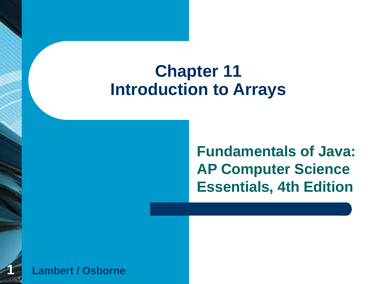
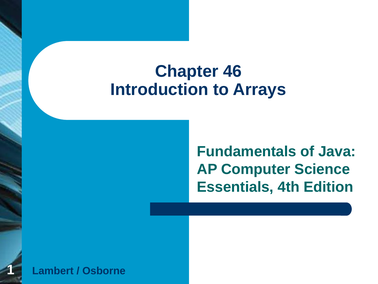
11: 11 -> 46
